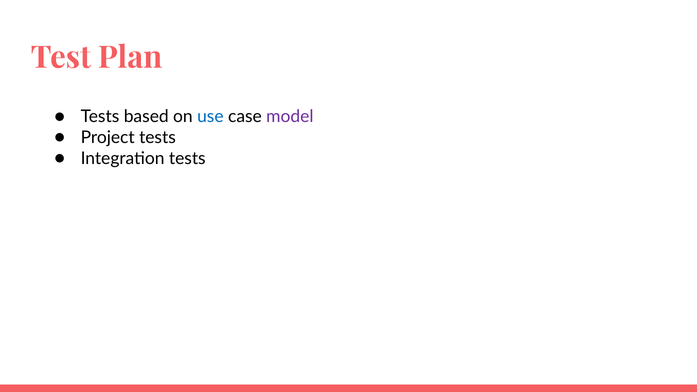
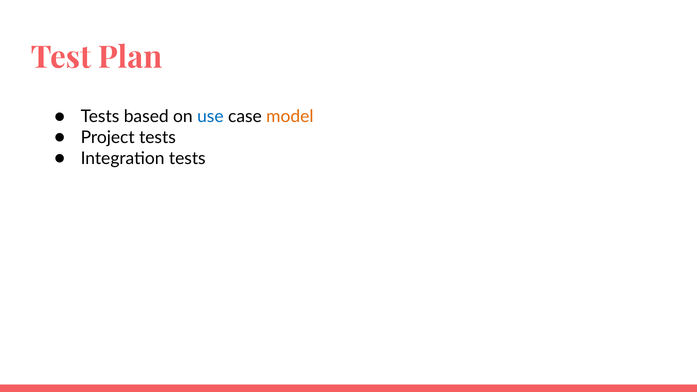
model colour: purple -> orange
